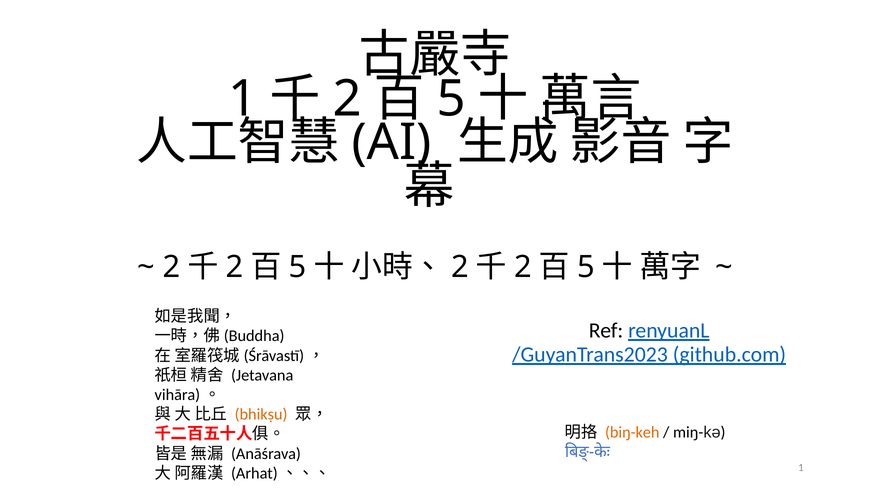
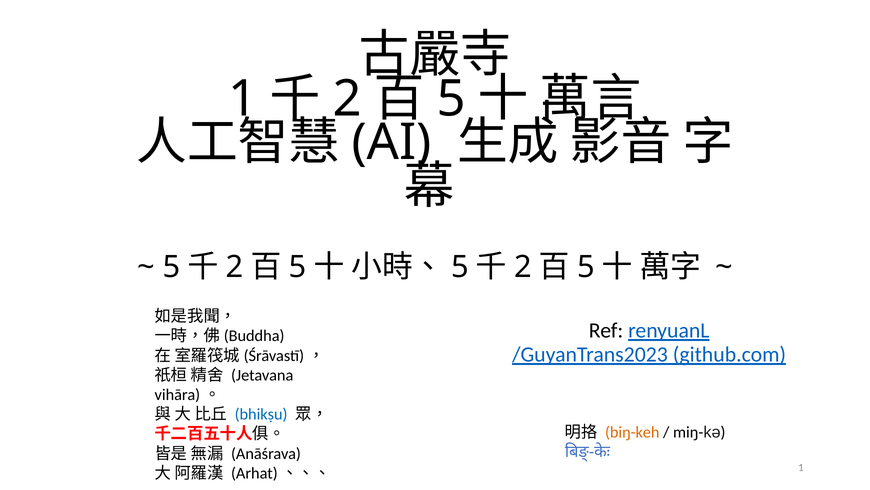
2 at (171, 267): 2 -> 5
2 at (460, 267): 2 -> 5
bhikṣu colour: orange -> blue
